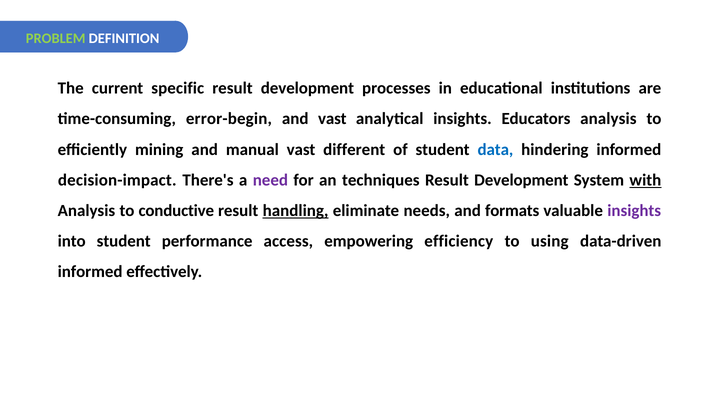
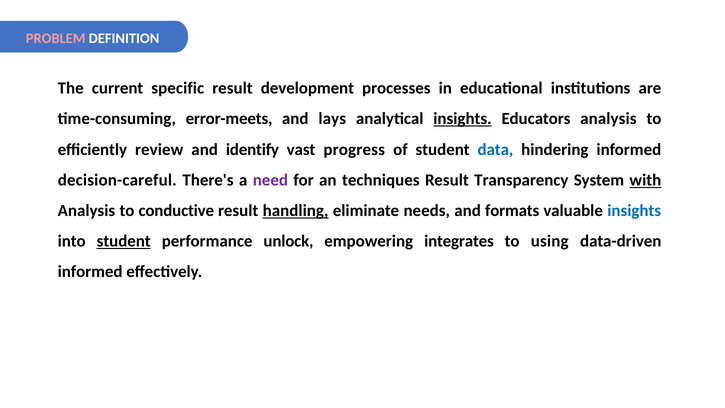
PROBLEM colour: light green -> pink
error-begin: error-begin -> error-meets
and vast: vast -> lays
insights at (463, 119) underline: none -> present
mining: mining -> review
manual: manual -> identify
different: different -> progress
decision-impact: decision-impact -> decision-careful
Development at (521, 180): Development -> Transparency
insights at (634, 210) colour: purple -> blue
student at (124, 241) underline: none -> present
access: access -> unlock
efficiency: efficiency -> integrates
